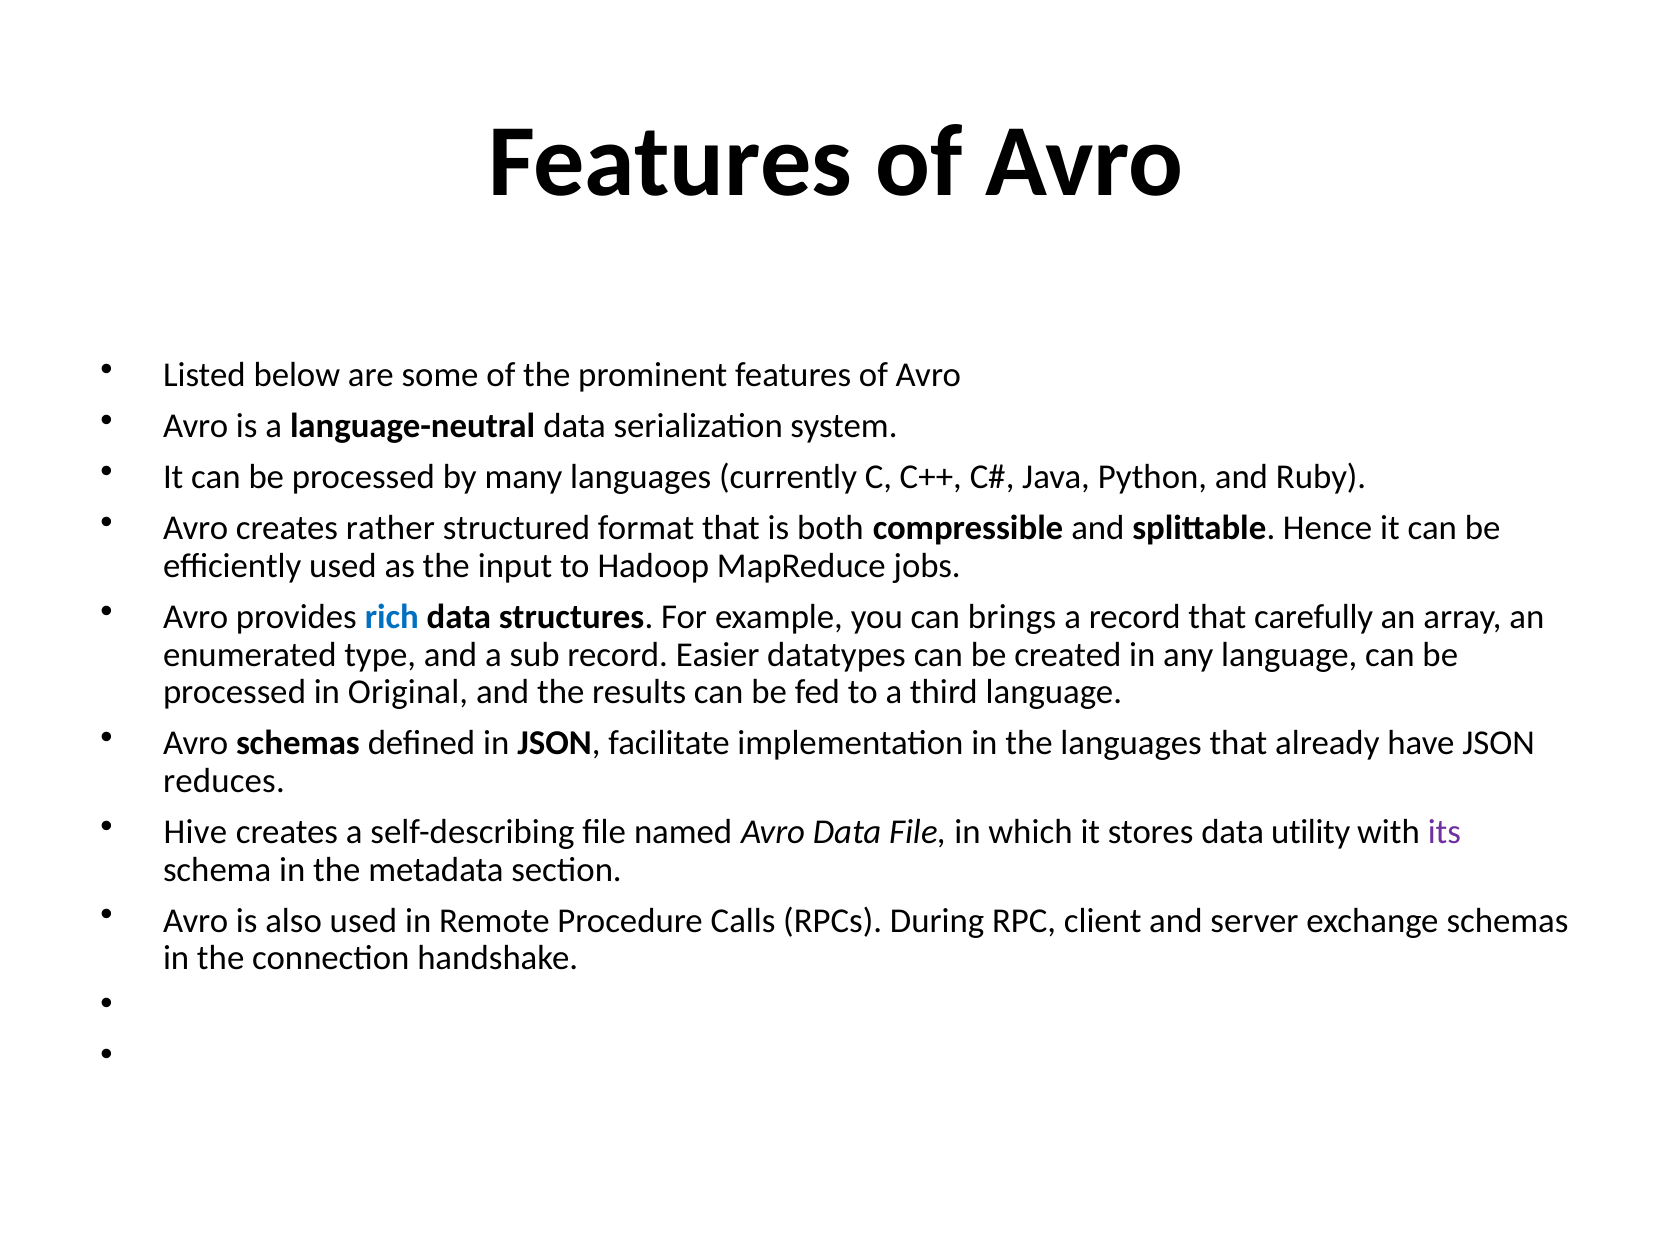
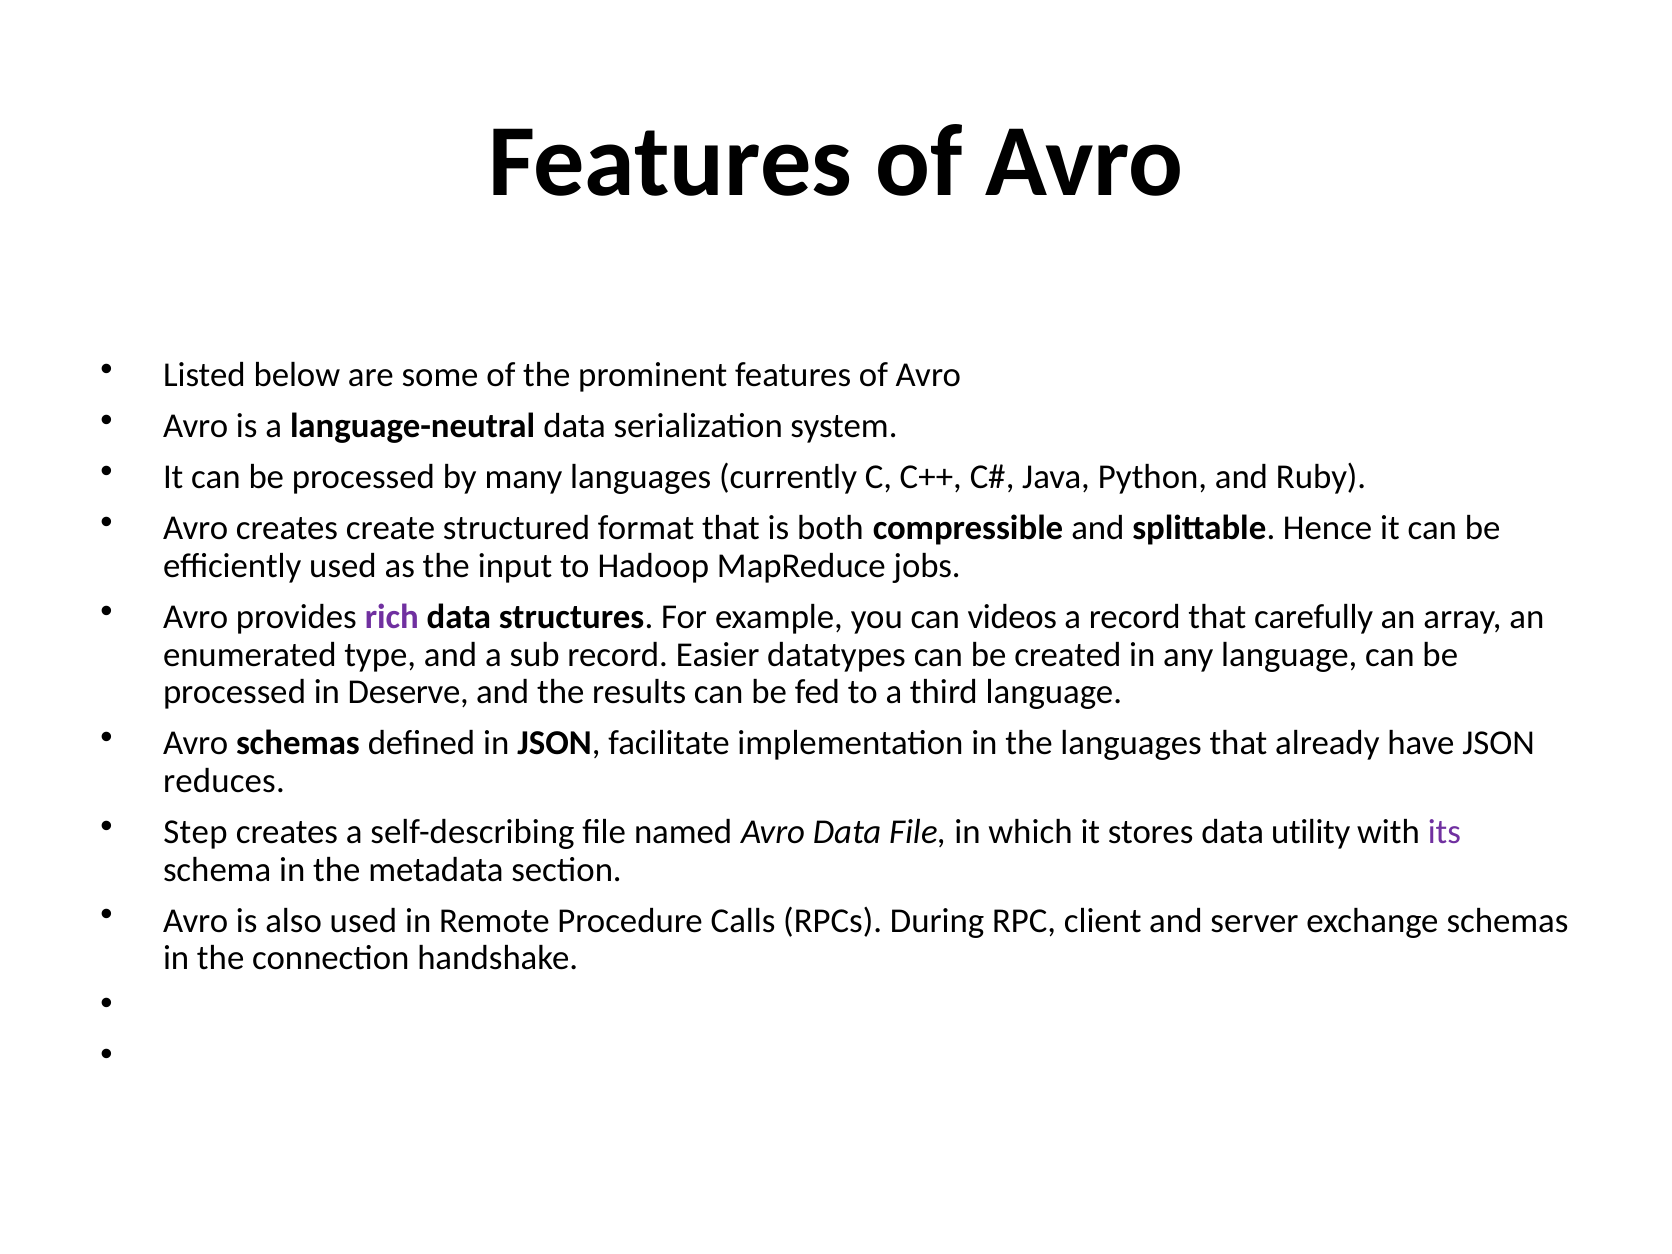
rather: rather -> create
rich colour: blue -> purple
brings: brings -> videos
Original: Original -> Deserve
Hive: Hive -> Step
